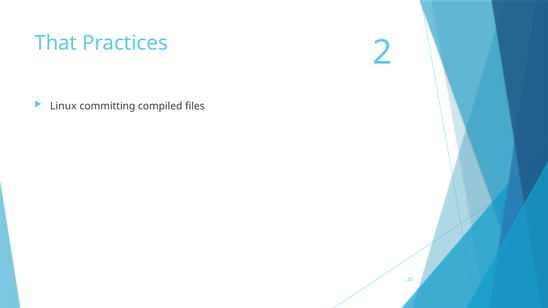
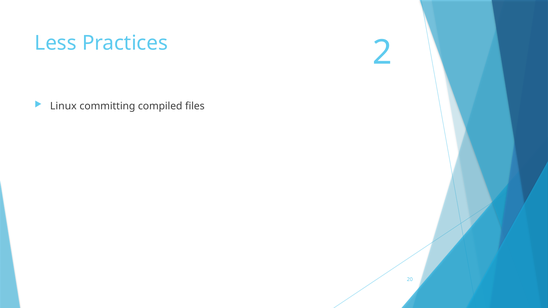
That: That -> Less
